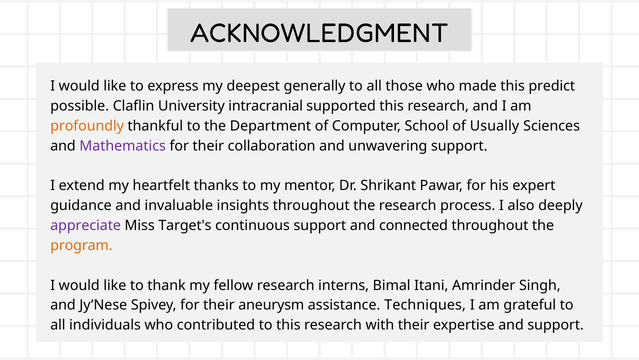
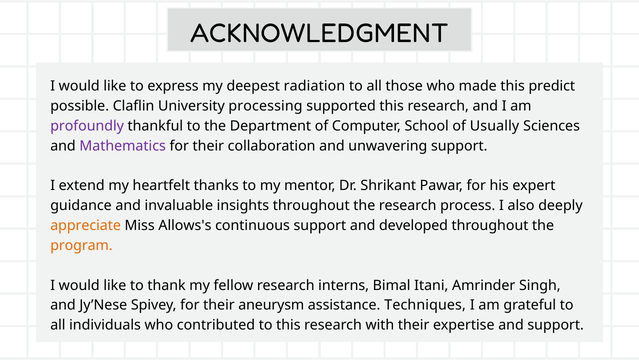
generally: generally -> radiation
intracranial: intracranial -> processing
profoundly colour: orange -> purple
appreciate colour: purple -> orange
Target's: Target's -> Allows's
connected: connected -> developed
